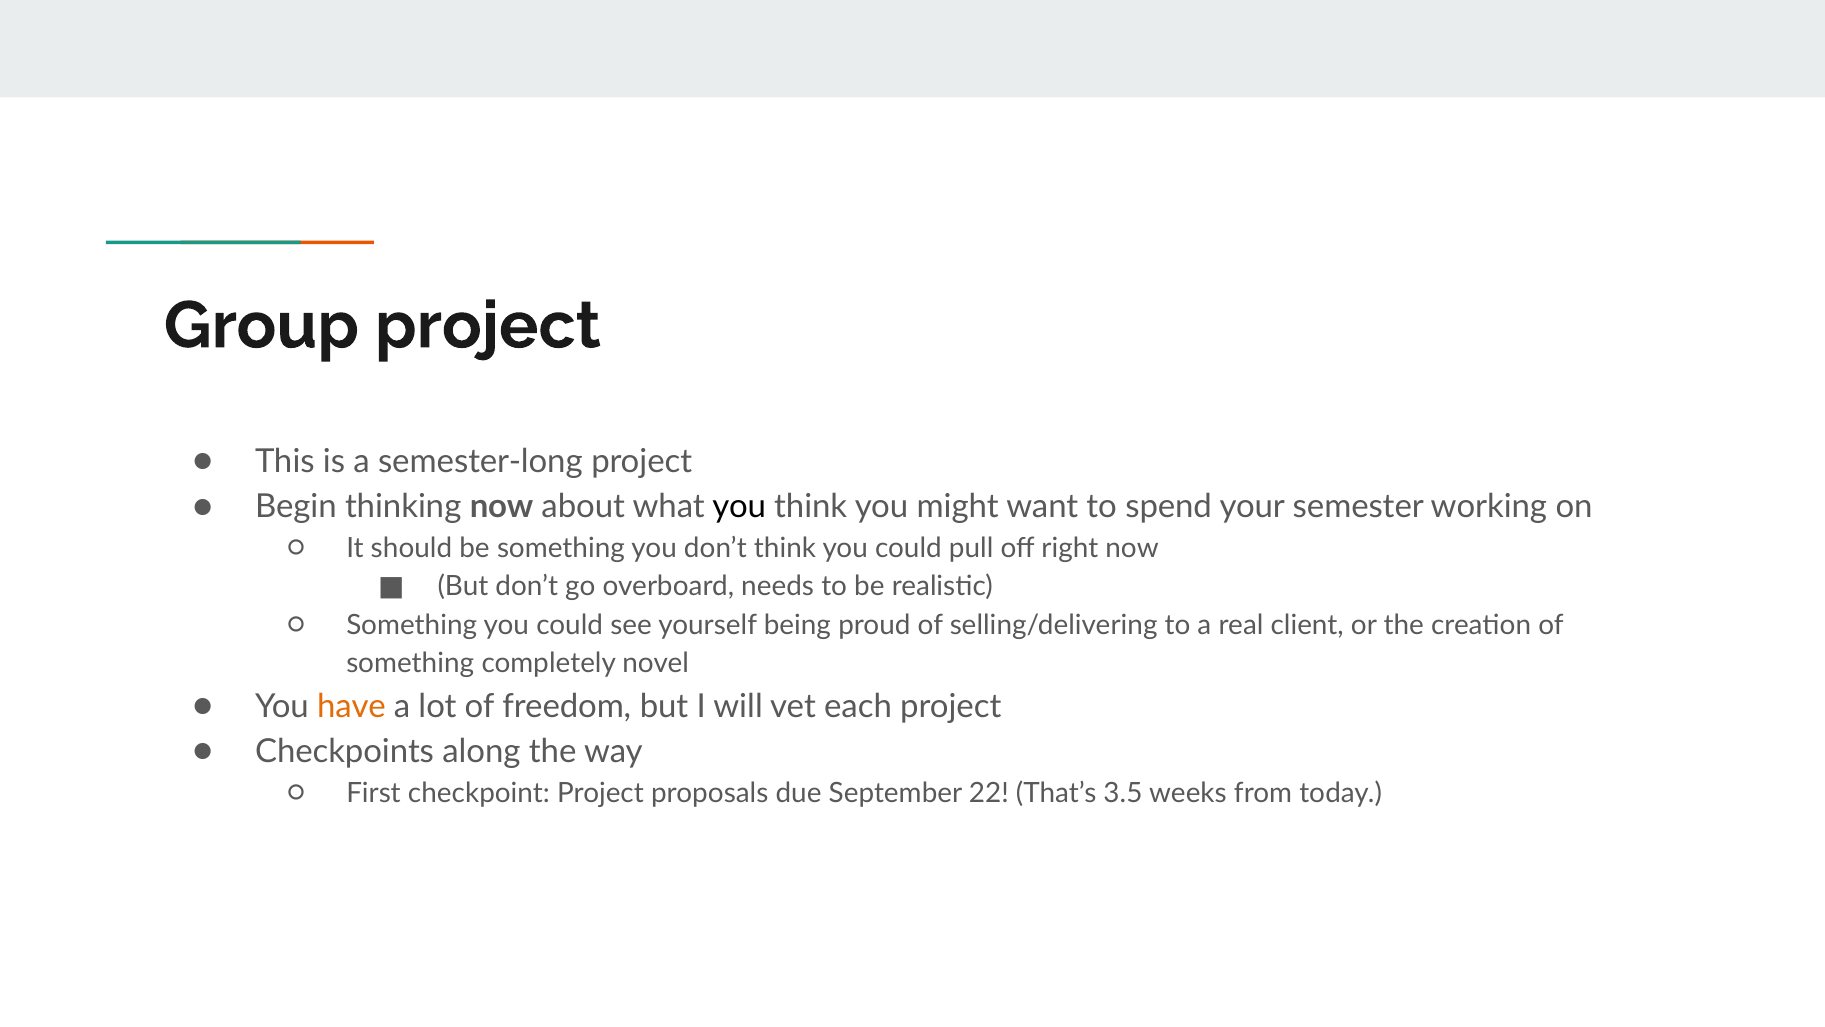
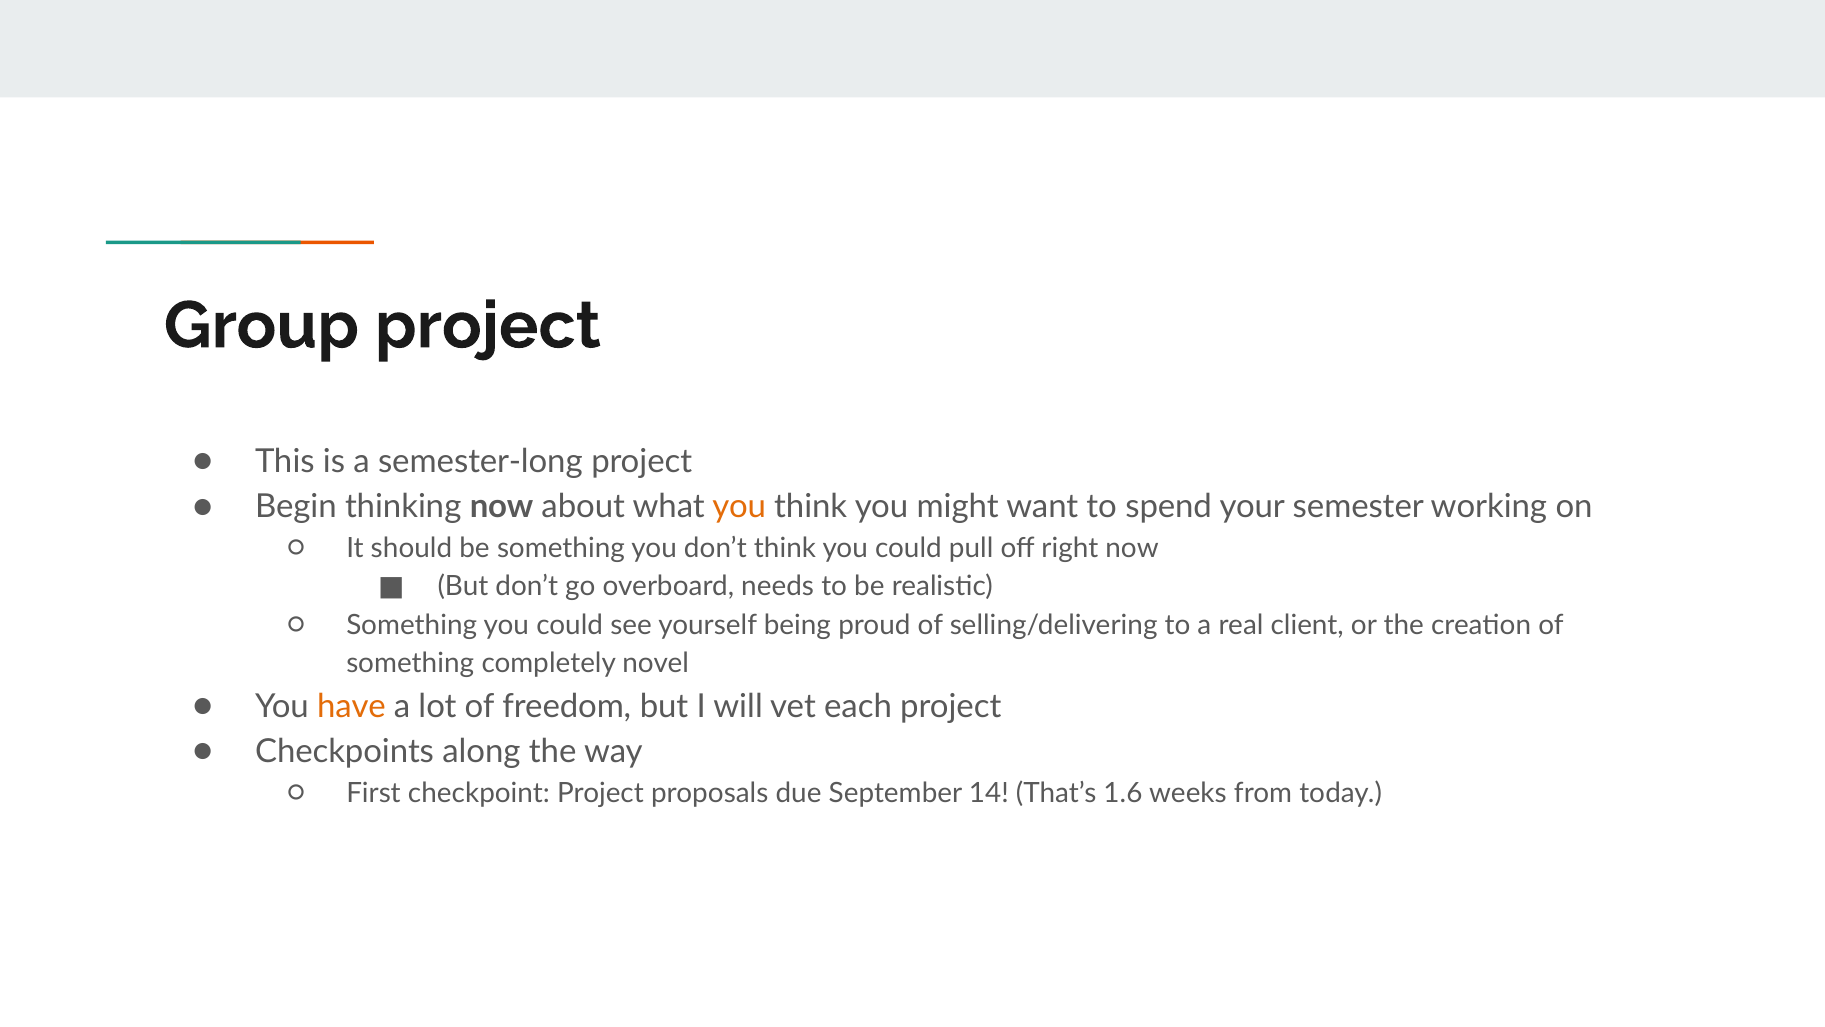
you at (739, 507) colour: black -> orange
22: 22 -> 14
3.5: 3.5 -> 1.6
